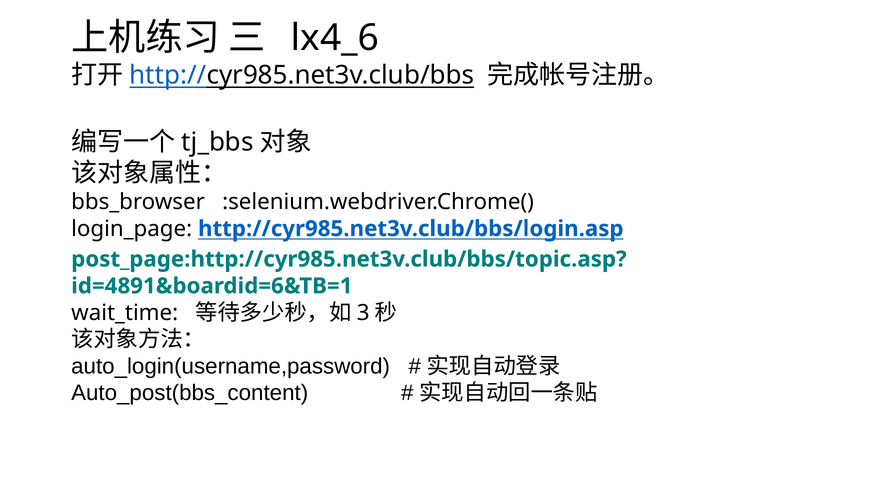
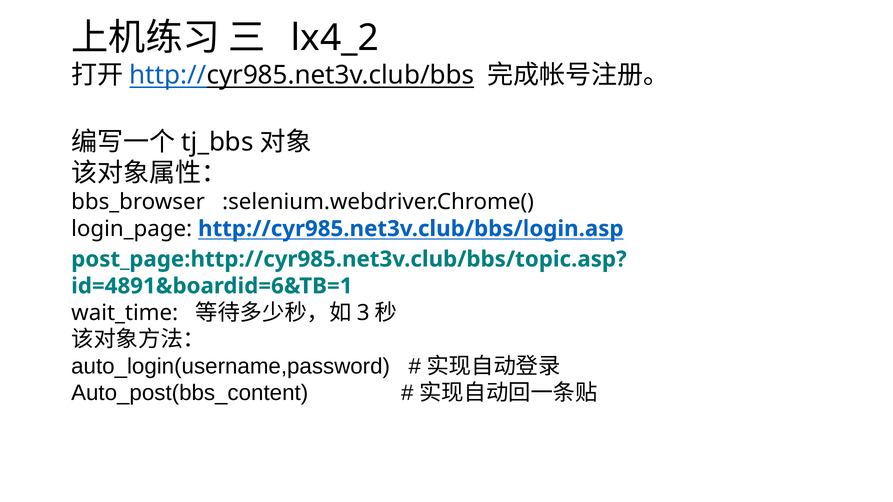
lx4_6: lx4_6 -> lx4_2
